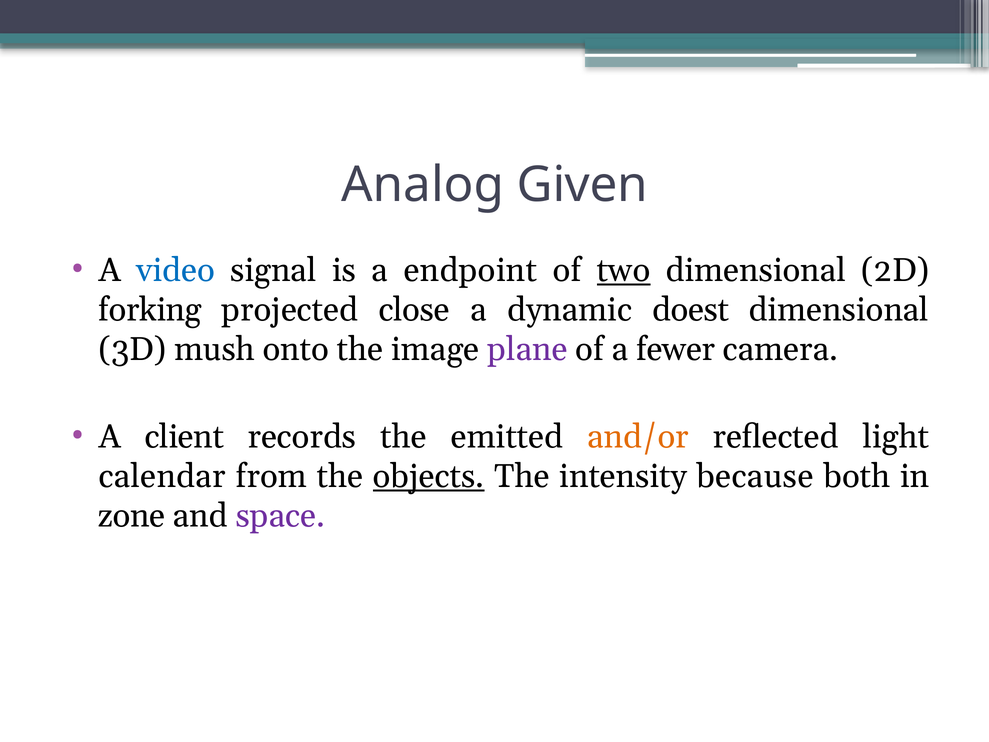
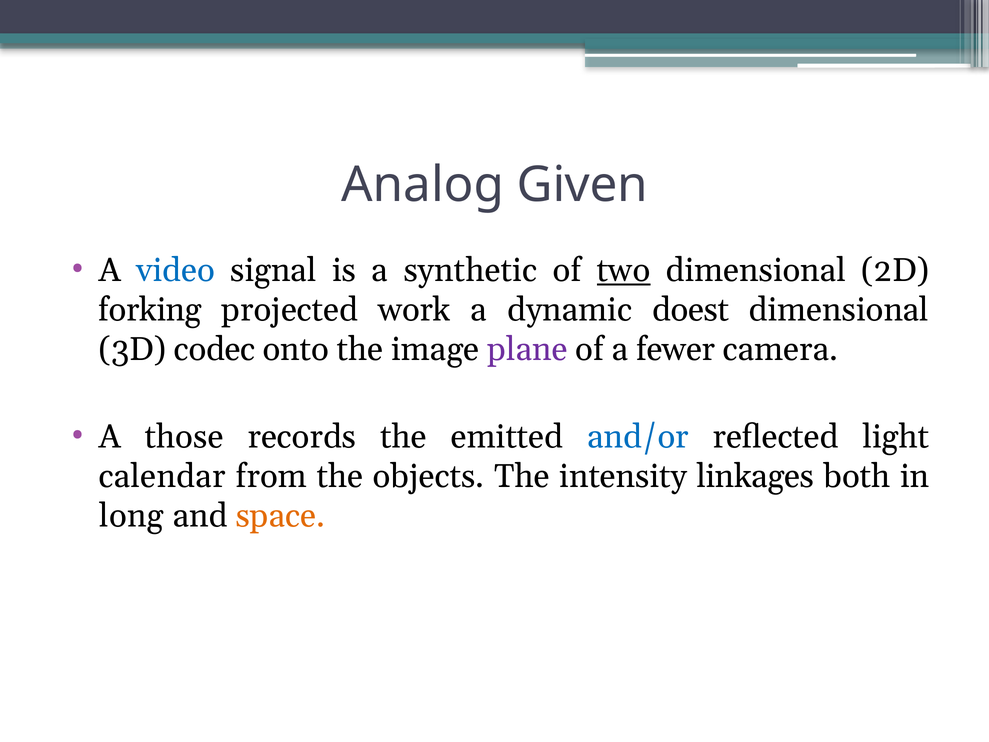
endpoint: endpoint -> synthetic
close: close -> work
mush: mush -> codec
client: client -> those
and/or colour: orange -> blue
objects underline: present -> none
because: because -> linkages
zone: zone -> long
space colour: purple -> orange
